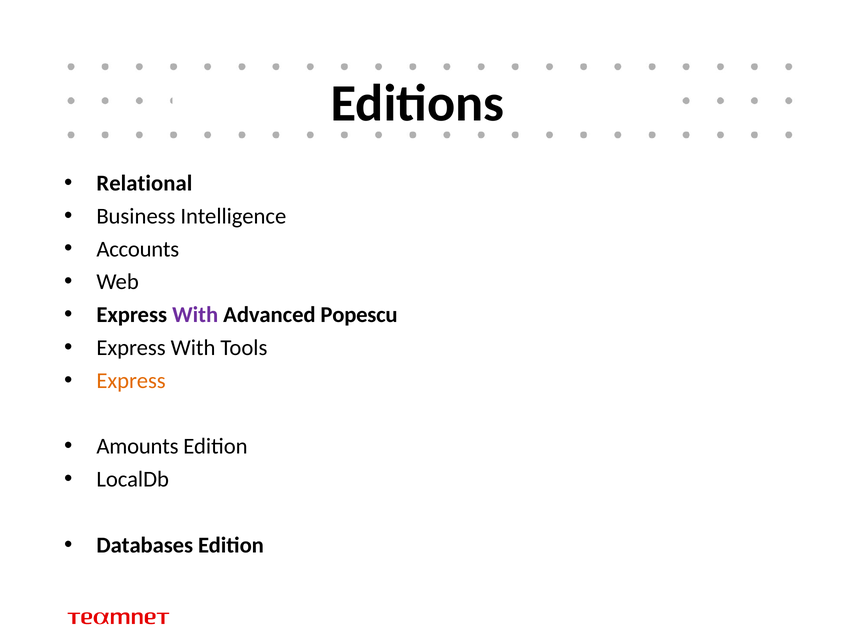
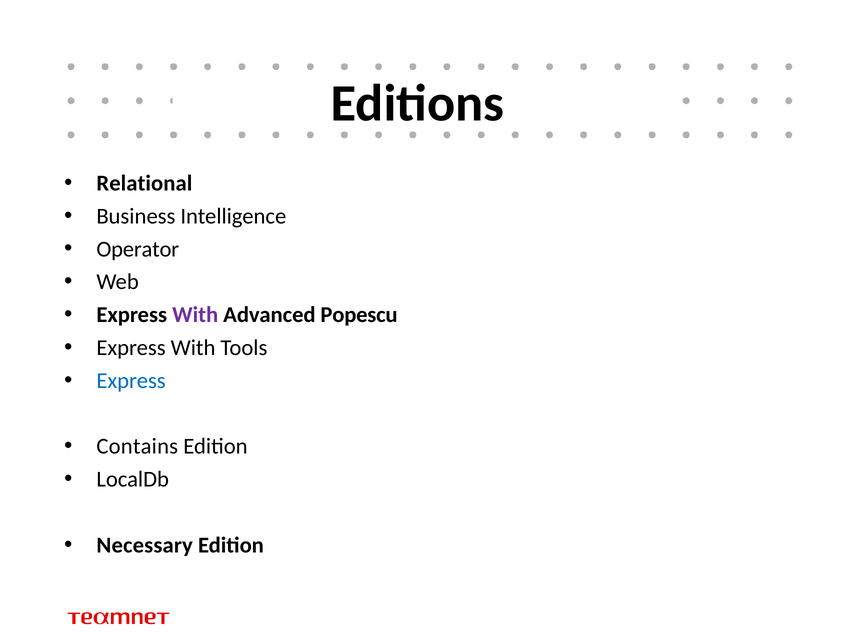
Accounts: Accounts -> Operator
Express at (131, 381) colour: orange -> blue
Amounts: Amounts -> Contains
Databases: Databases -> Necessary
